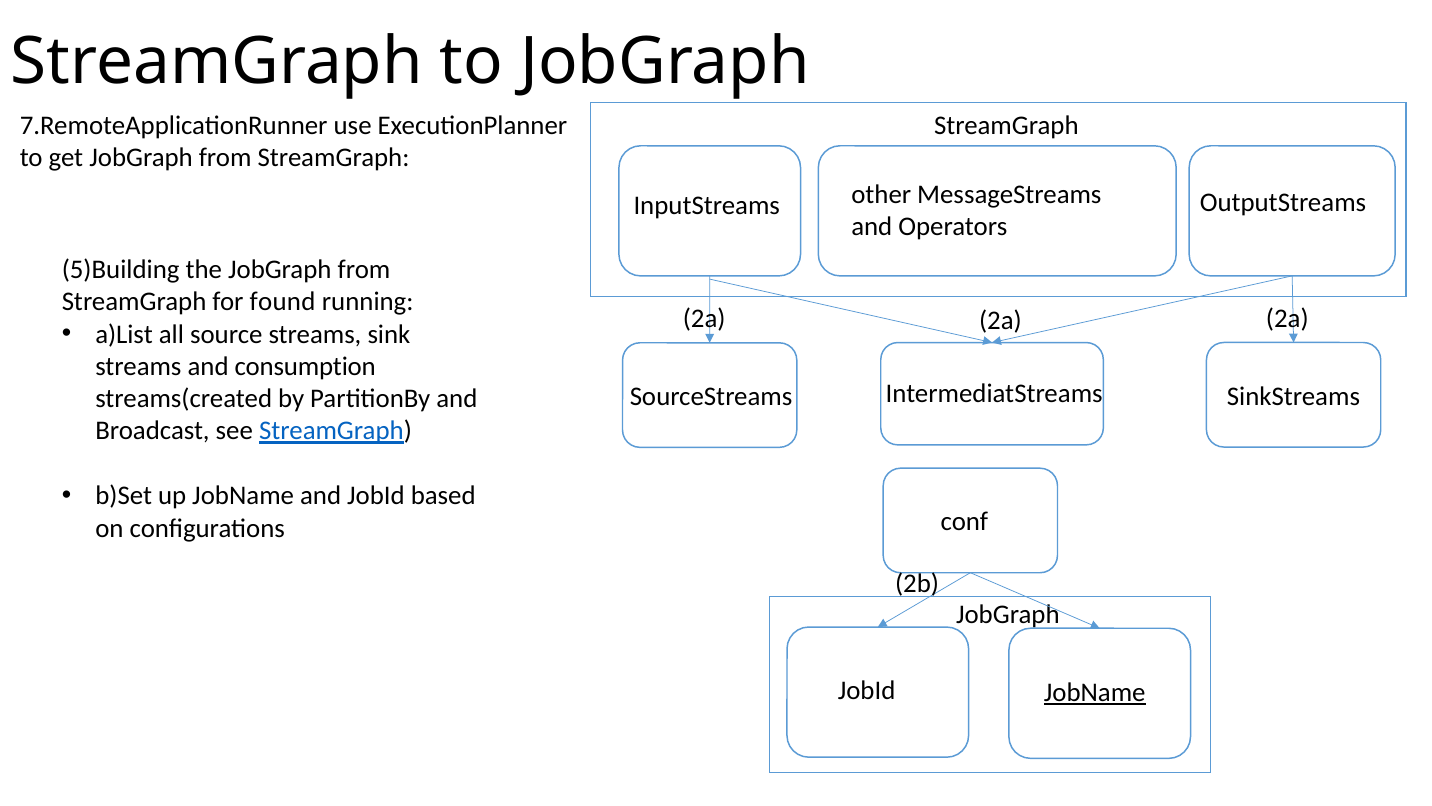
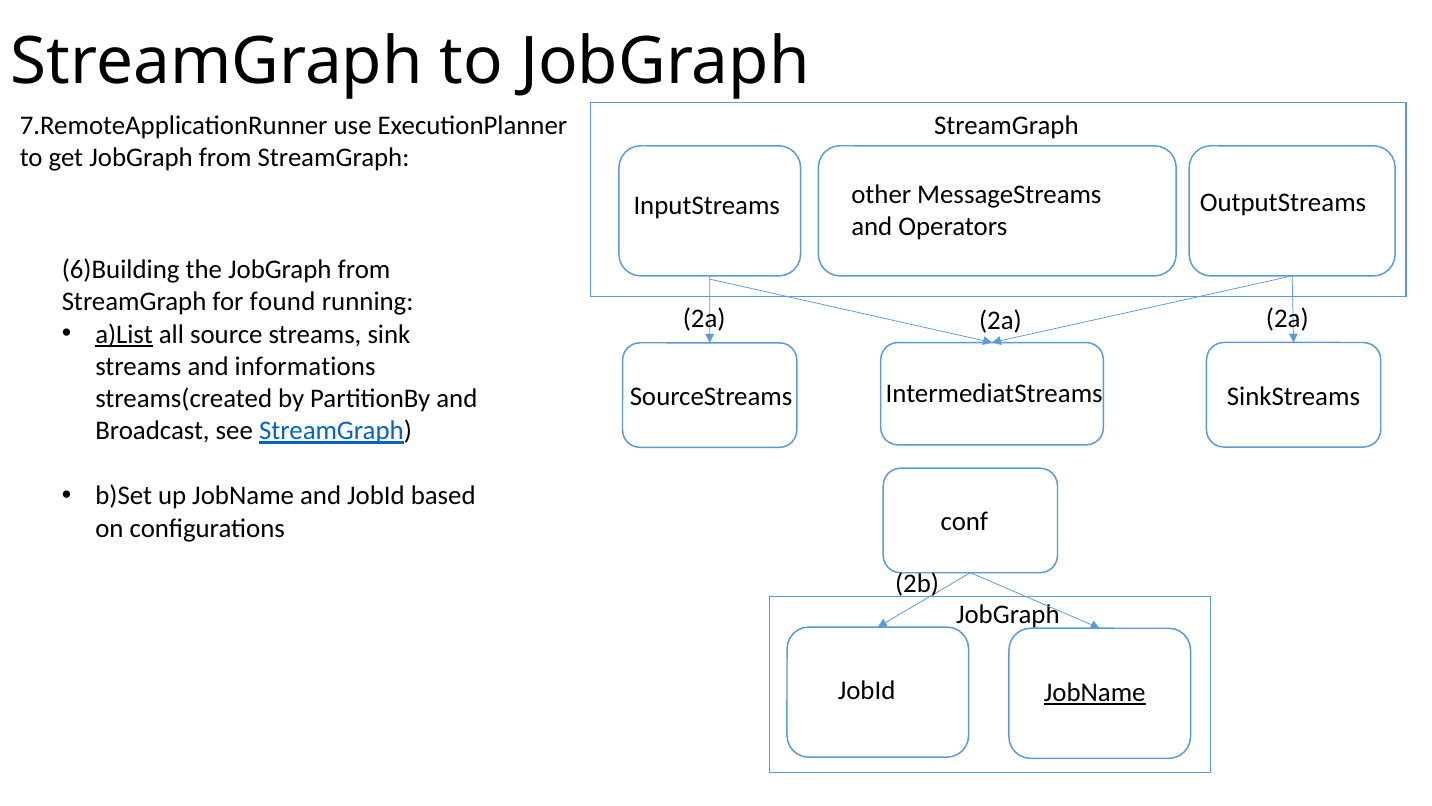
5)Building: 5)Building -> 6)Building
a)List underline: none -> present
consumption: consumption -> informations
